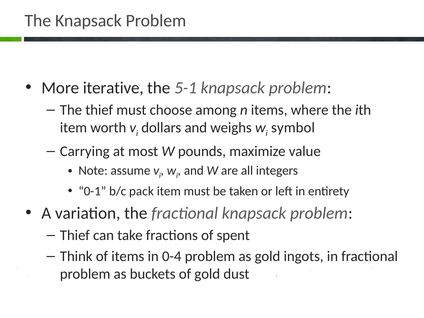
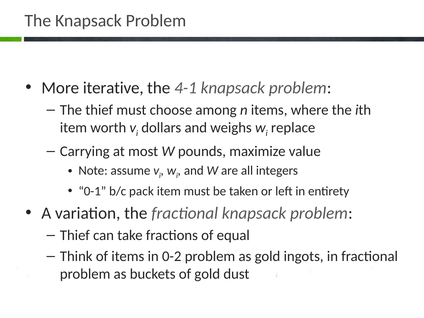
5-1: 5-1 -> 4-1
symbol: symbol -> replace
spent: spent -> equal
0-4: 0-4 -> 0-2
